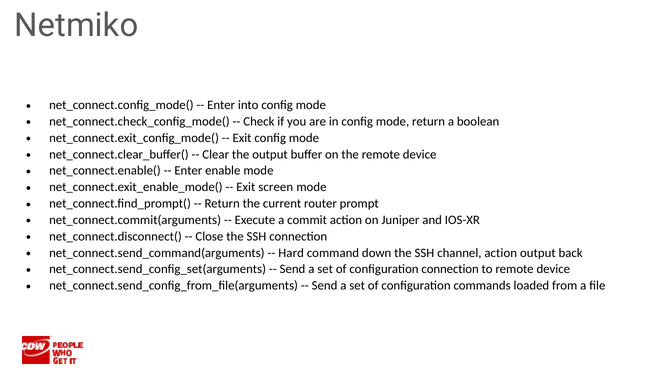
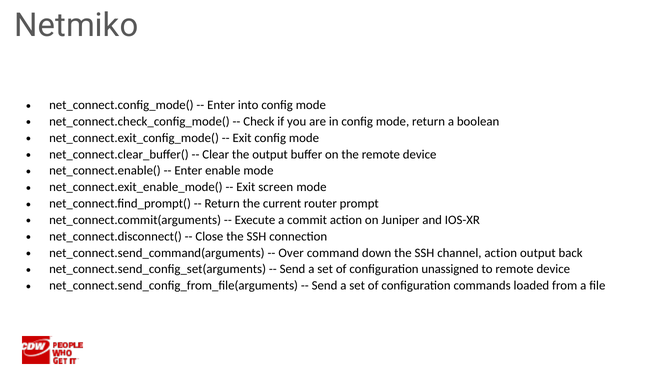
Hard: Hard -> Over
configuration connection: connection -> unassigned
